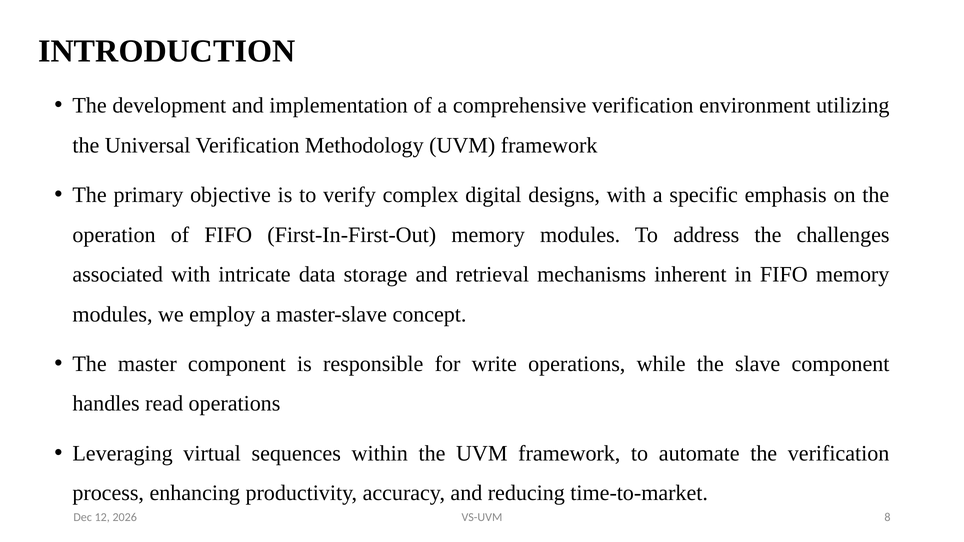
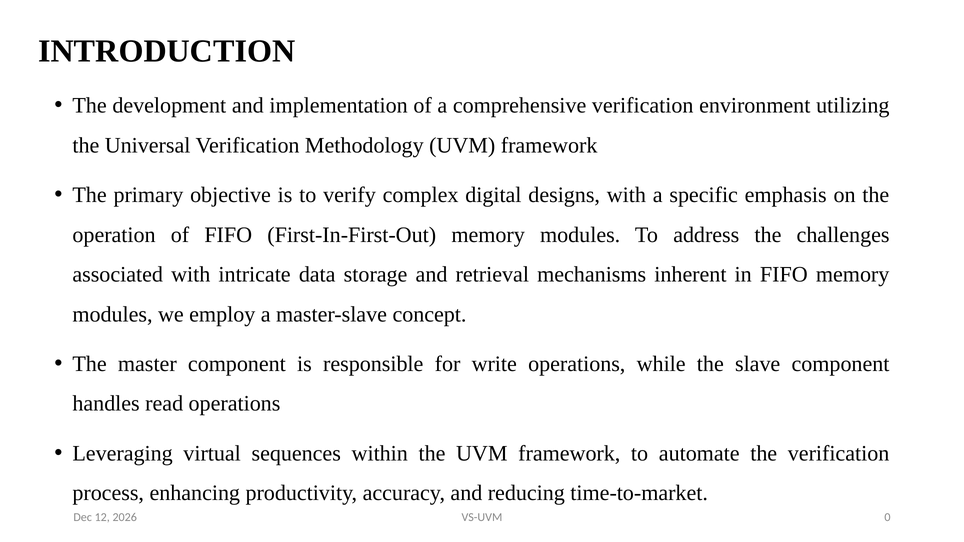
8: 8 -> 0
